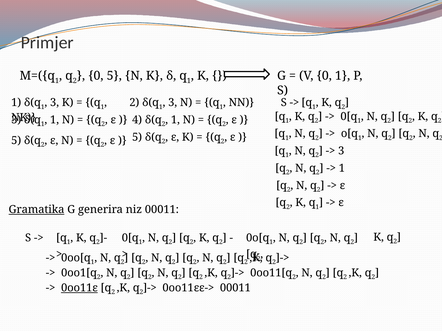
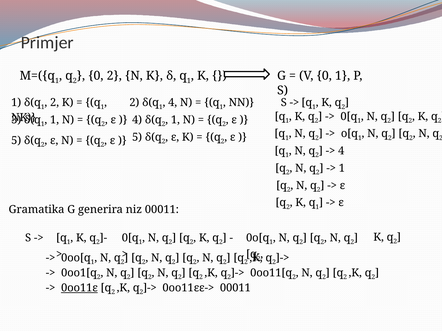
0 5: 5 -> 2
3 at (55, 103): 3 -> 2
3 at (173, 103): 3 -> 4
3 at (341, 151): 3 -> 4
Gramatika underline: present -> none
